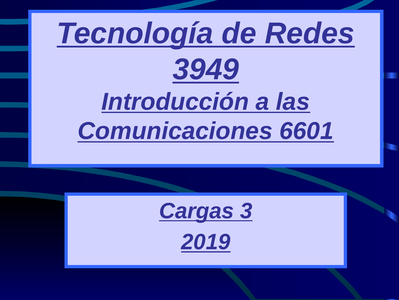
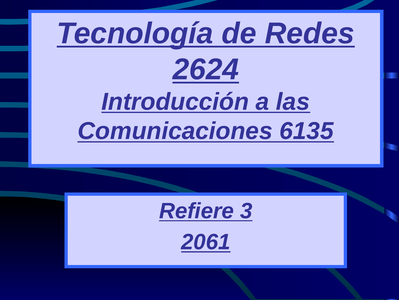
3949: 3949 -> 2624
6601: 6601 -> 6135
Cargas: Cargas -> Refiere
2019: 2019 -> 2061
